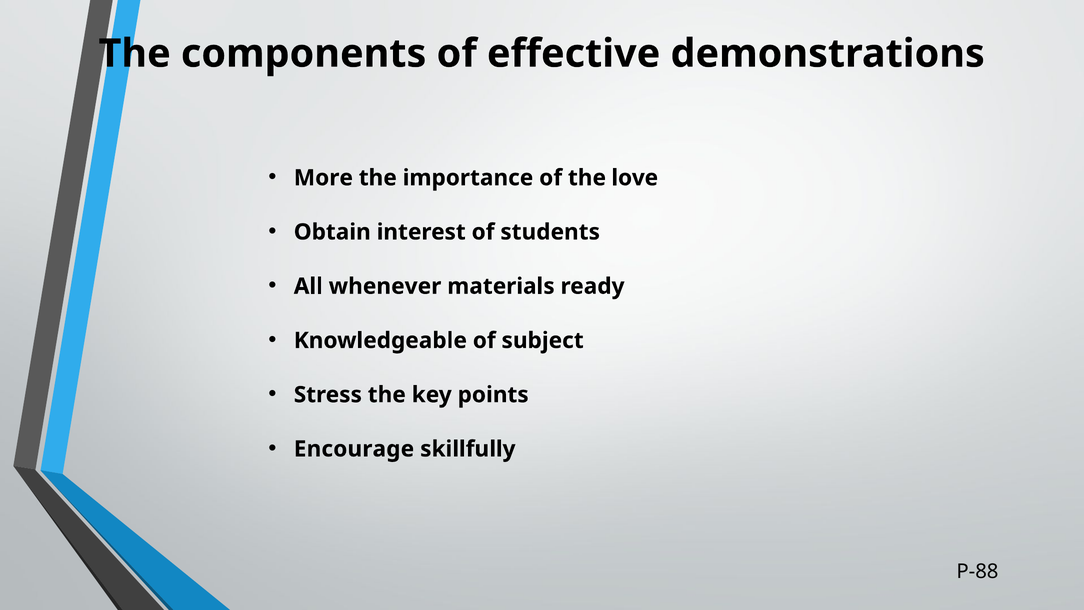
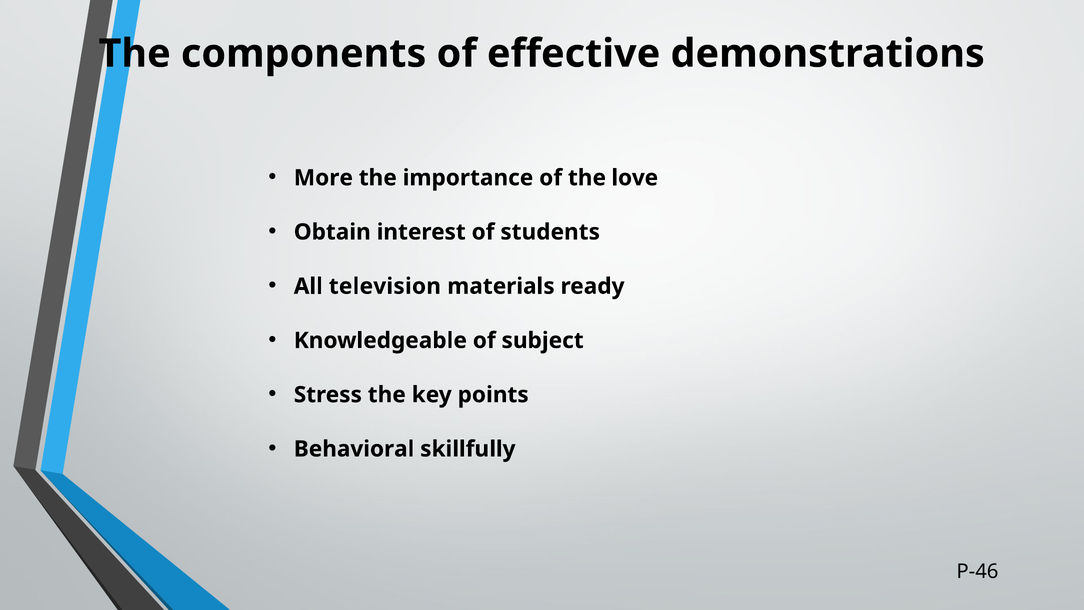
whenever: whenever -> television
Encourage: Encourage -> Behavioral
P-88: P-88 -> P-46
